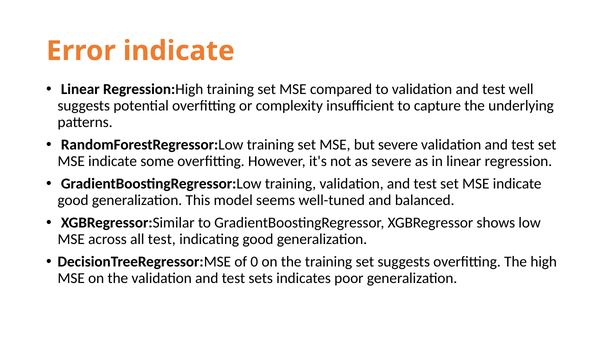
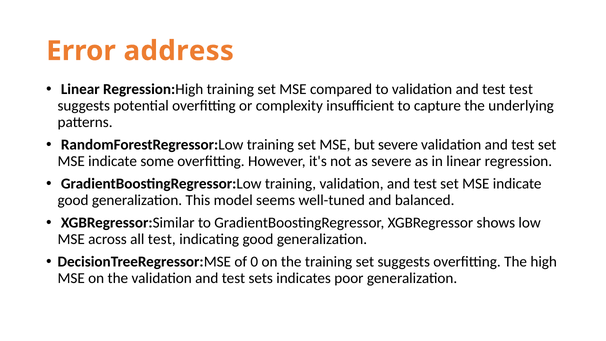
Error indicate: indicate -> address
test well: well -> test
